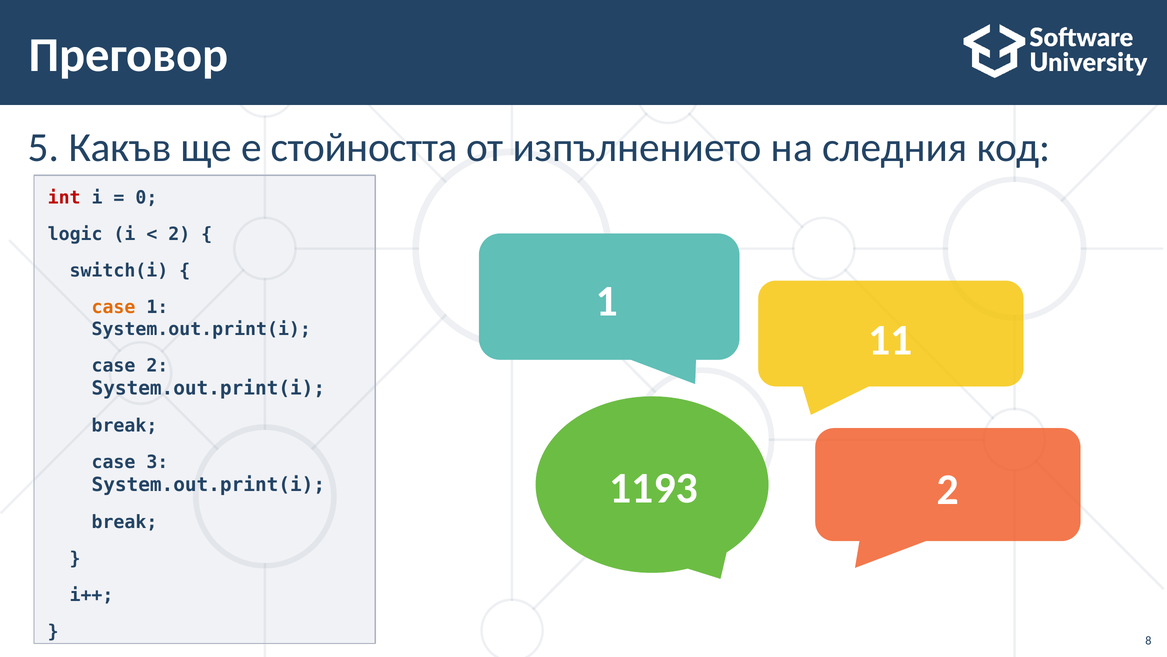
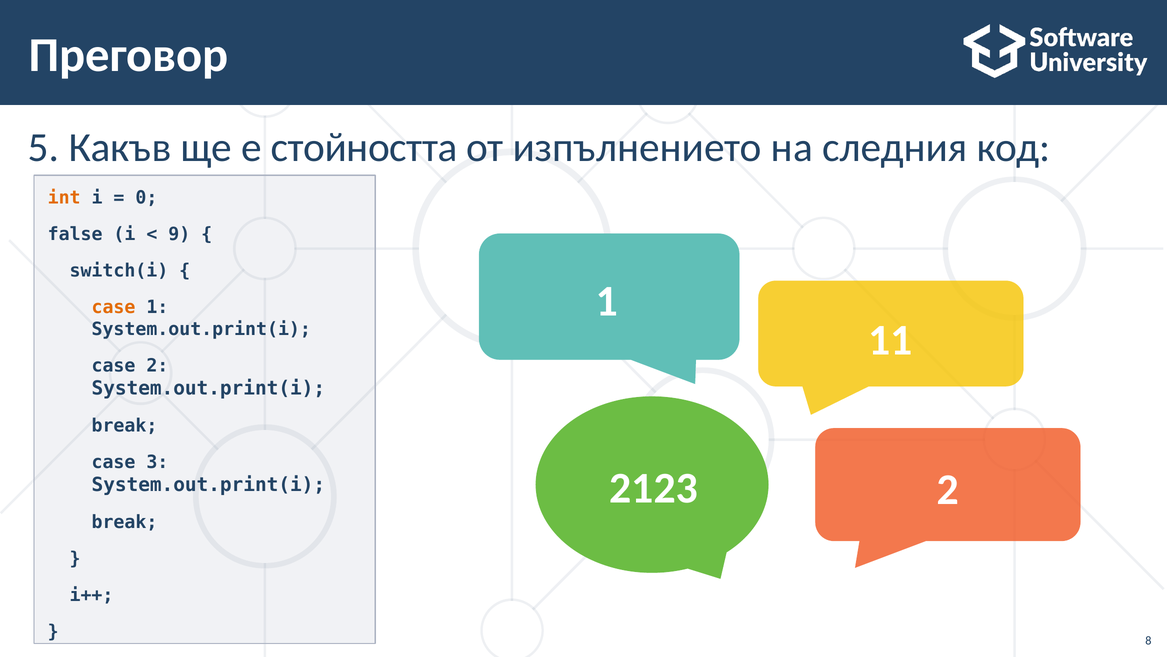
int colour: red -> orange
logic: logic -> false
2 at (179, 234): 2 -> 9
1193: 1193 -> 2123
